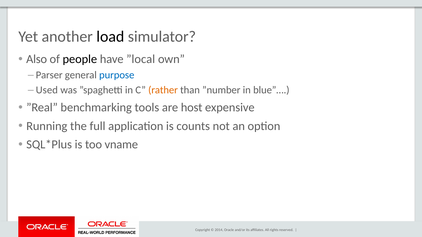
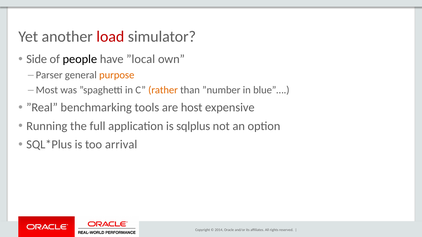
load colour: black -> red
Also: Also -> Side
purpose colour: blue -> orange
Used: Used -> Most
counts: counts -> sqlplus
vname: vname -> arrival
